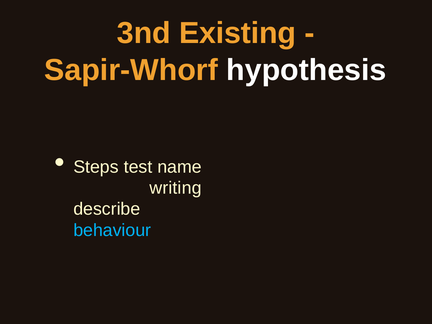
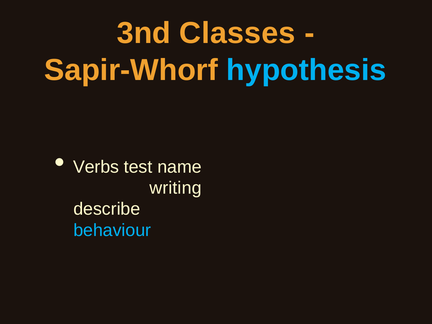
Existing: Existing -> Classes
hypothesis colour: white -> light blue
Steps: Steps -> Verbs
